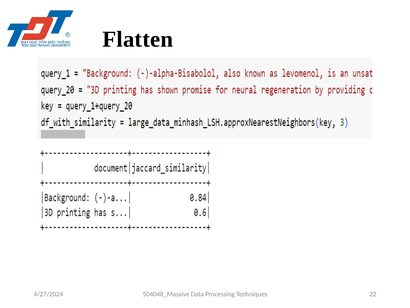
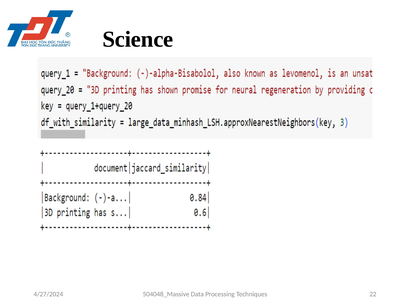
Flatten: Flatten -> Science
